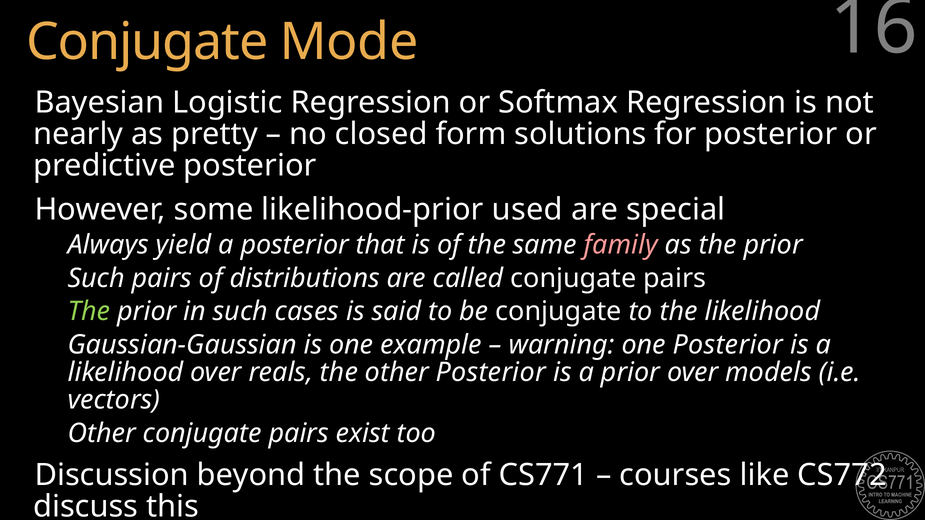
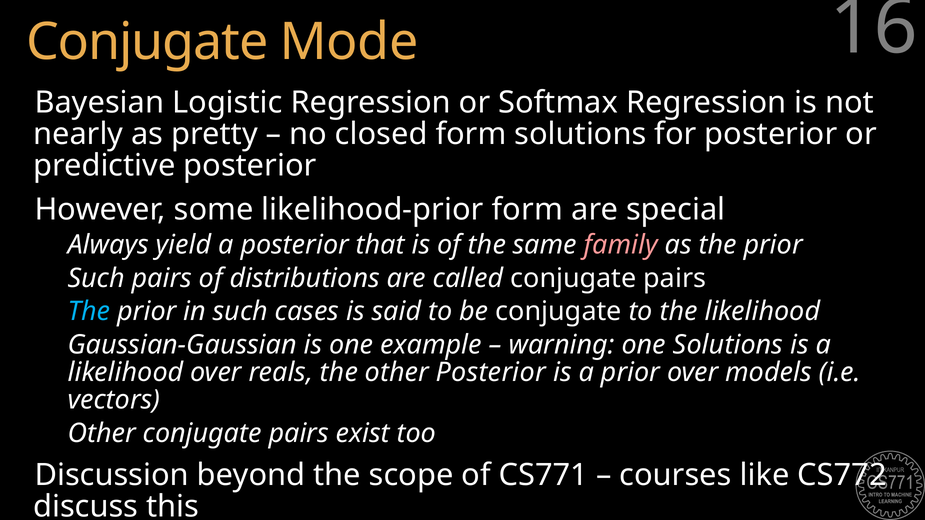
likelihood-prior used: used -> form
The at (89, 312) colour: light green -> light blue
one Posterior: Posterior -> Solutions
